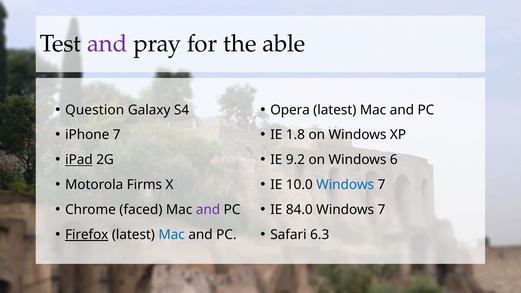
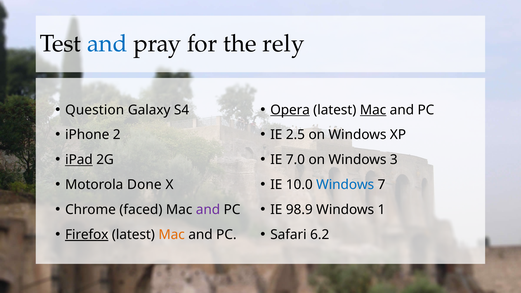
and at (107, 44) colour: purple -> blue
able: able -> rely
Opera underline: none -> present
Mac at (373, 110) underline: none -> present
iPhone 7: 7 -> 2
1.8: 1.8 -> 2.5
9.2: 9.2 -> 7.0
6: 6 -> 3
Firms: Firms -> Done
84.0: 84.0 -> 98.9
7 at (381, 210): 7 -> 1
Mac at (172, 235) colour: blue -> orange
6.3: 6.3 -> 6.2
